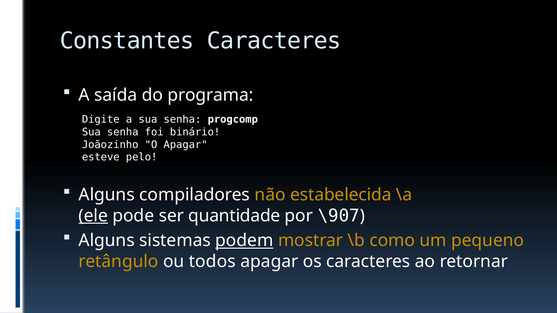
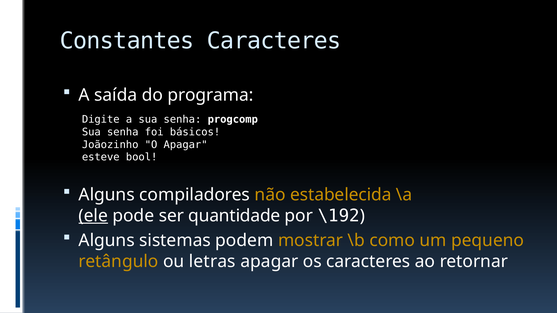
binário: binário -> básicos
pelo: pelo -> bool
\907: \907 -> \192
podem underline: present -> none
todos: todos -> letras
